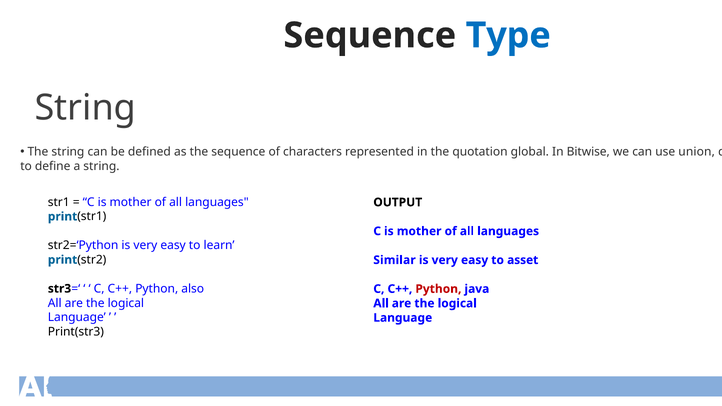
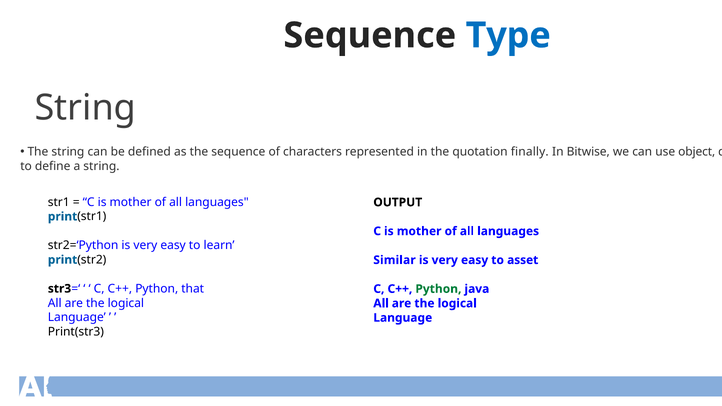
global: global -> finally
union: union -> object
also: also -> that
Python at (438, 289) colour: red -> green
